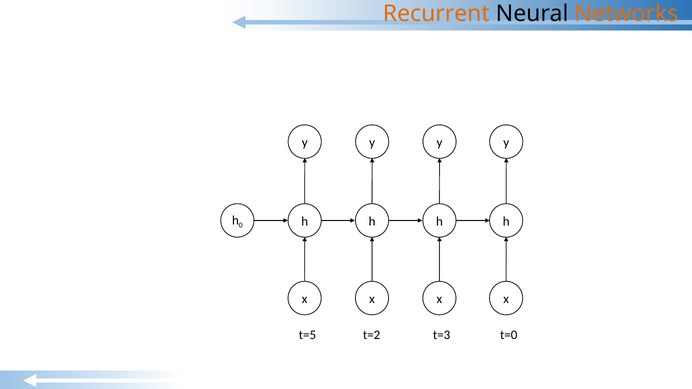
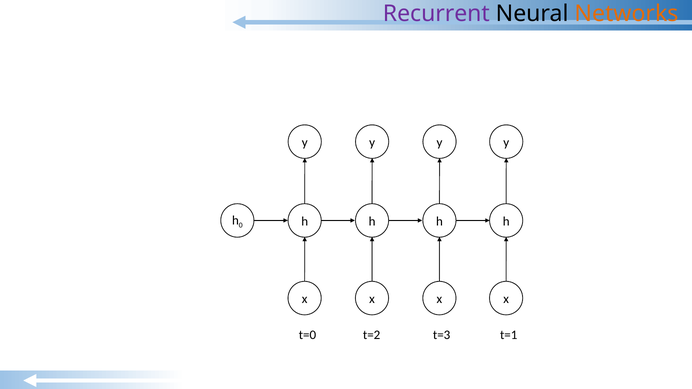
Recurrent colour: orange -> purple
t=5: t=5 -> t=0
t=0: t=0 -> t=1
